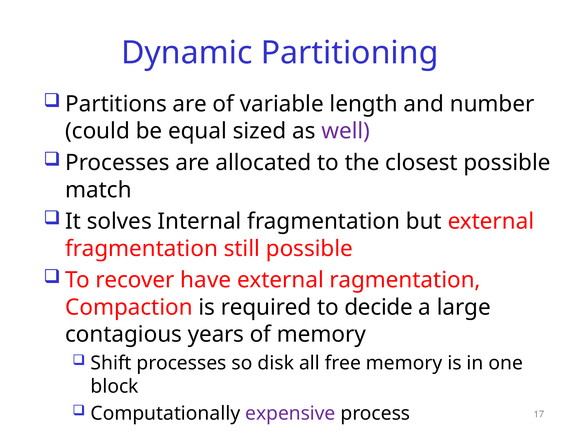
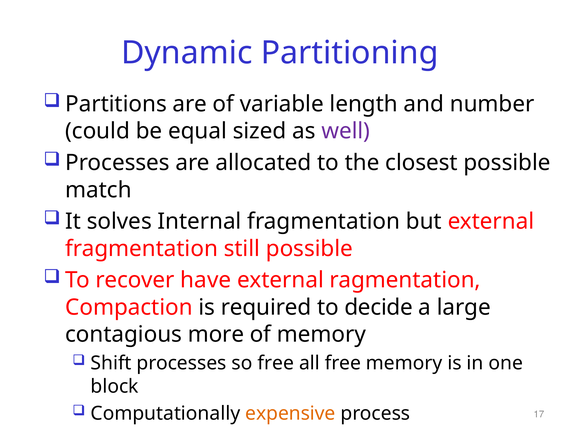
years: years -> more
so disk: disk -> free
expensive colour: purple -> orange
